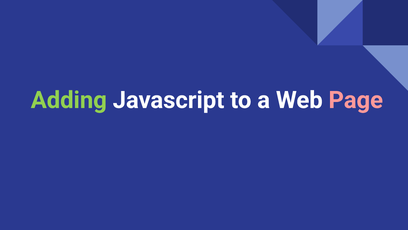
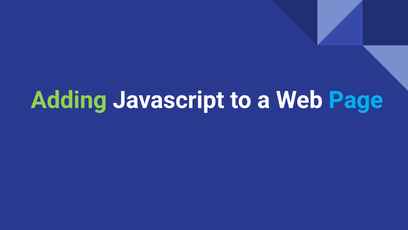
Page colour: pink -> light blue
